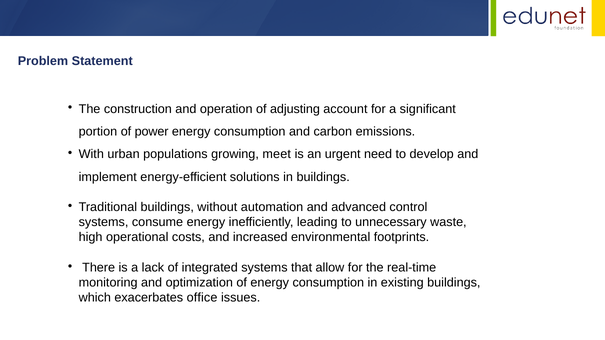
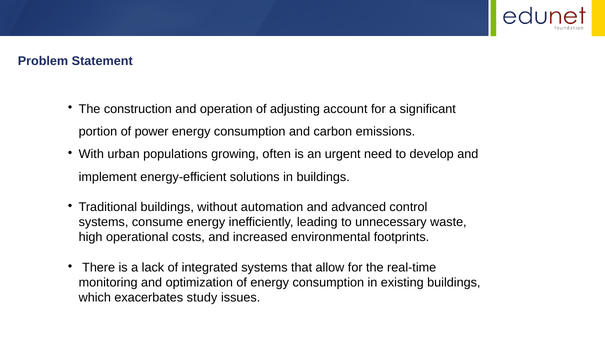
meet: meet -> often
office: office -> study
